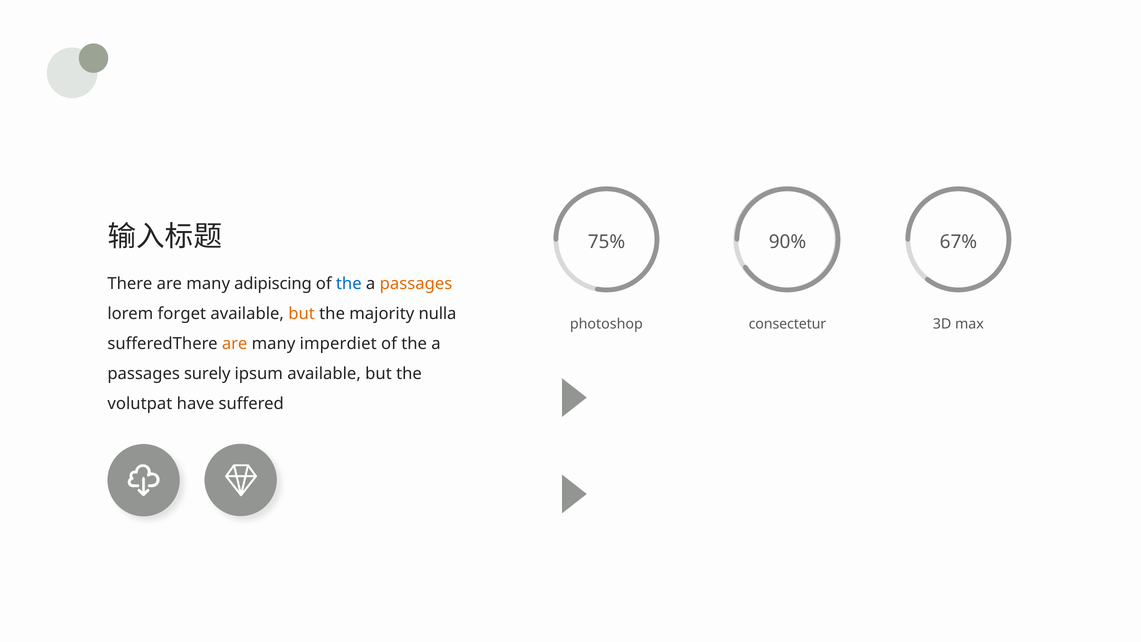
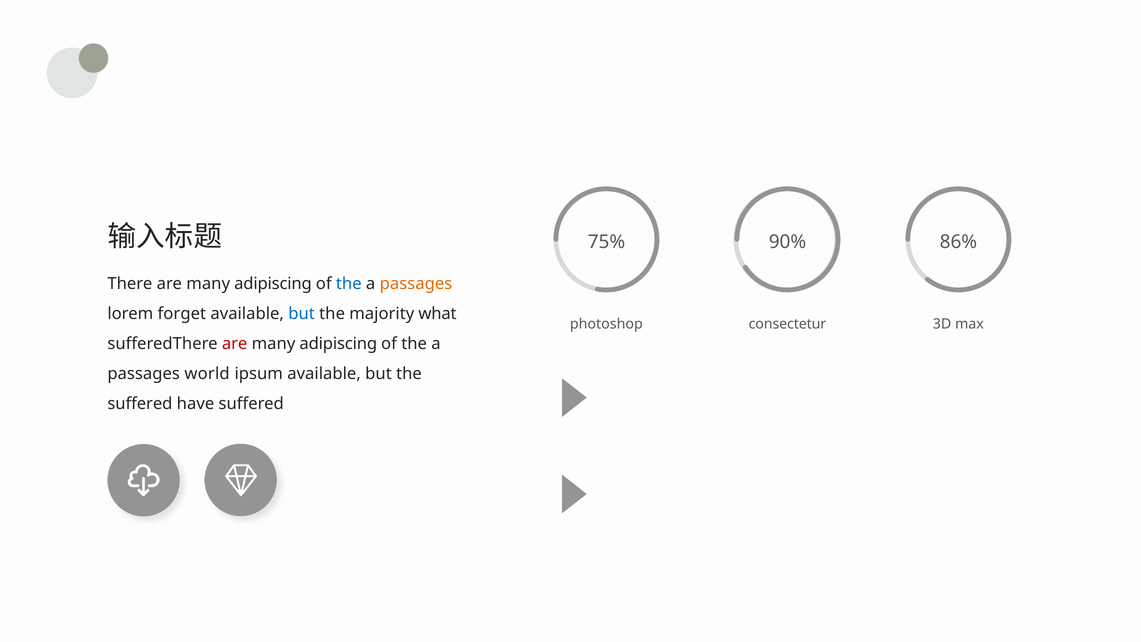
67%: 67% -> 86%
but at (302, 314) colour: orange -> blue
nulla: nulla -> what
are at (235, 344) colour: orange -> red
imperdiet at (338, 344): imperdiet -> adipiscing
surely: surely -> world
volutpat at (140, 403): volutpat -> suffered
